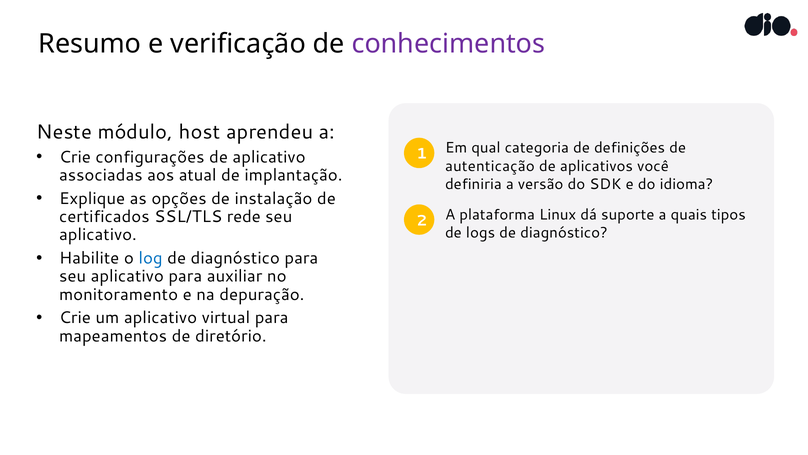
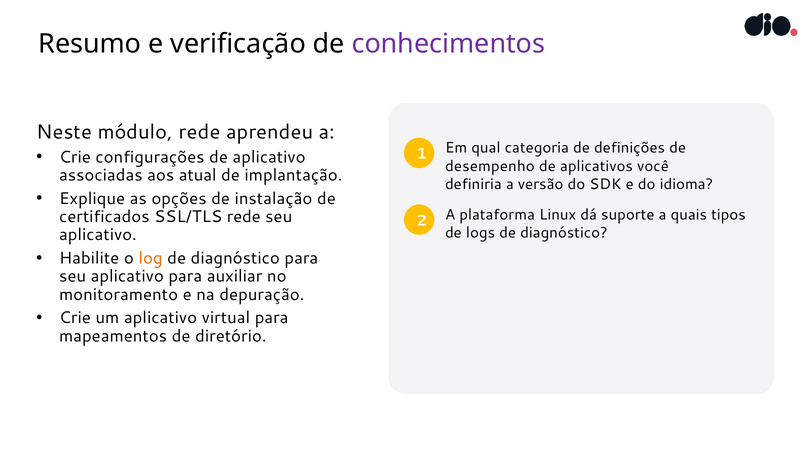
módulo host: host -> rede
autenticação: autenticação -> desempenho
log colour: blue -> orange
